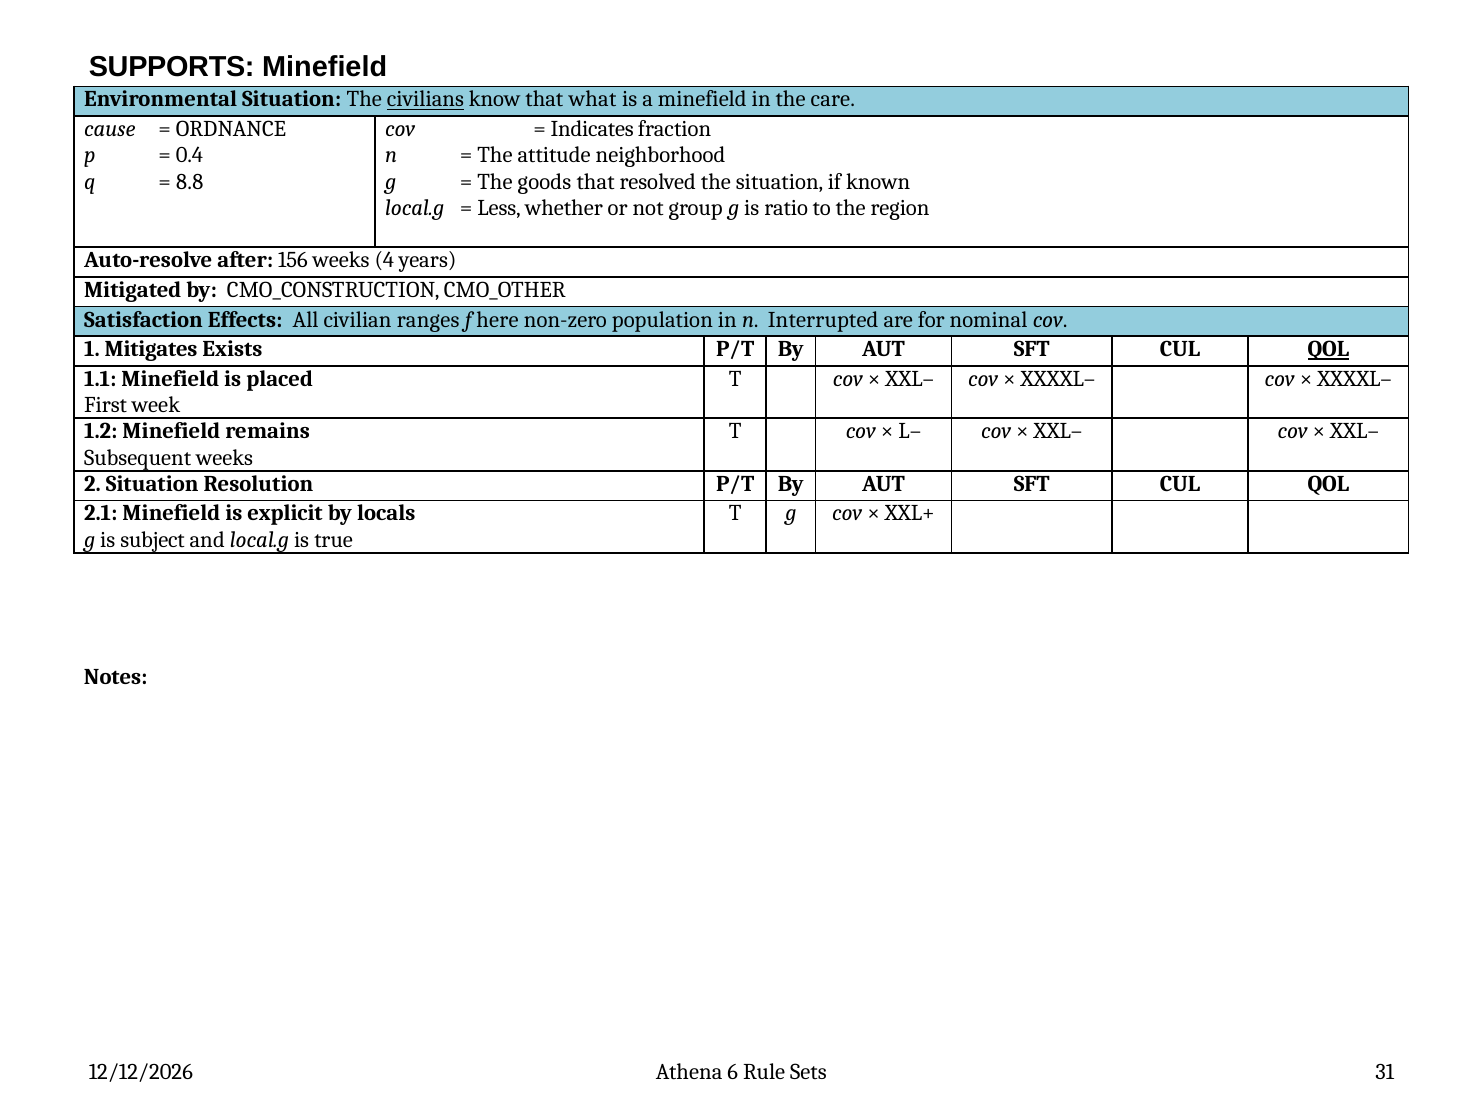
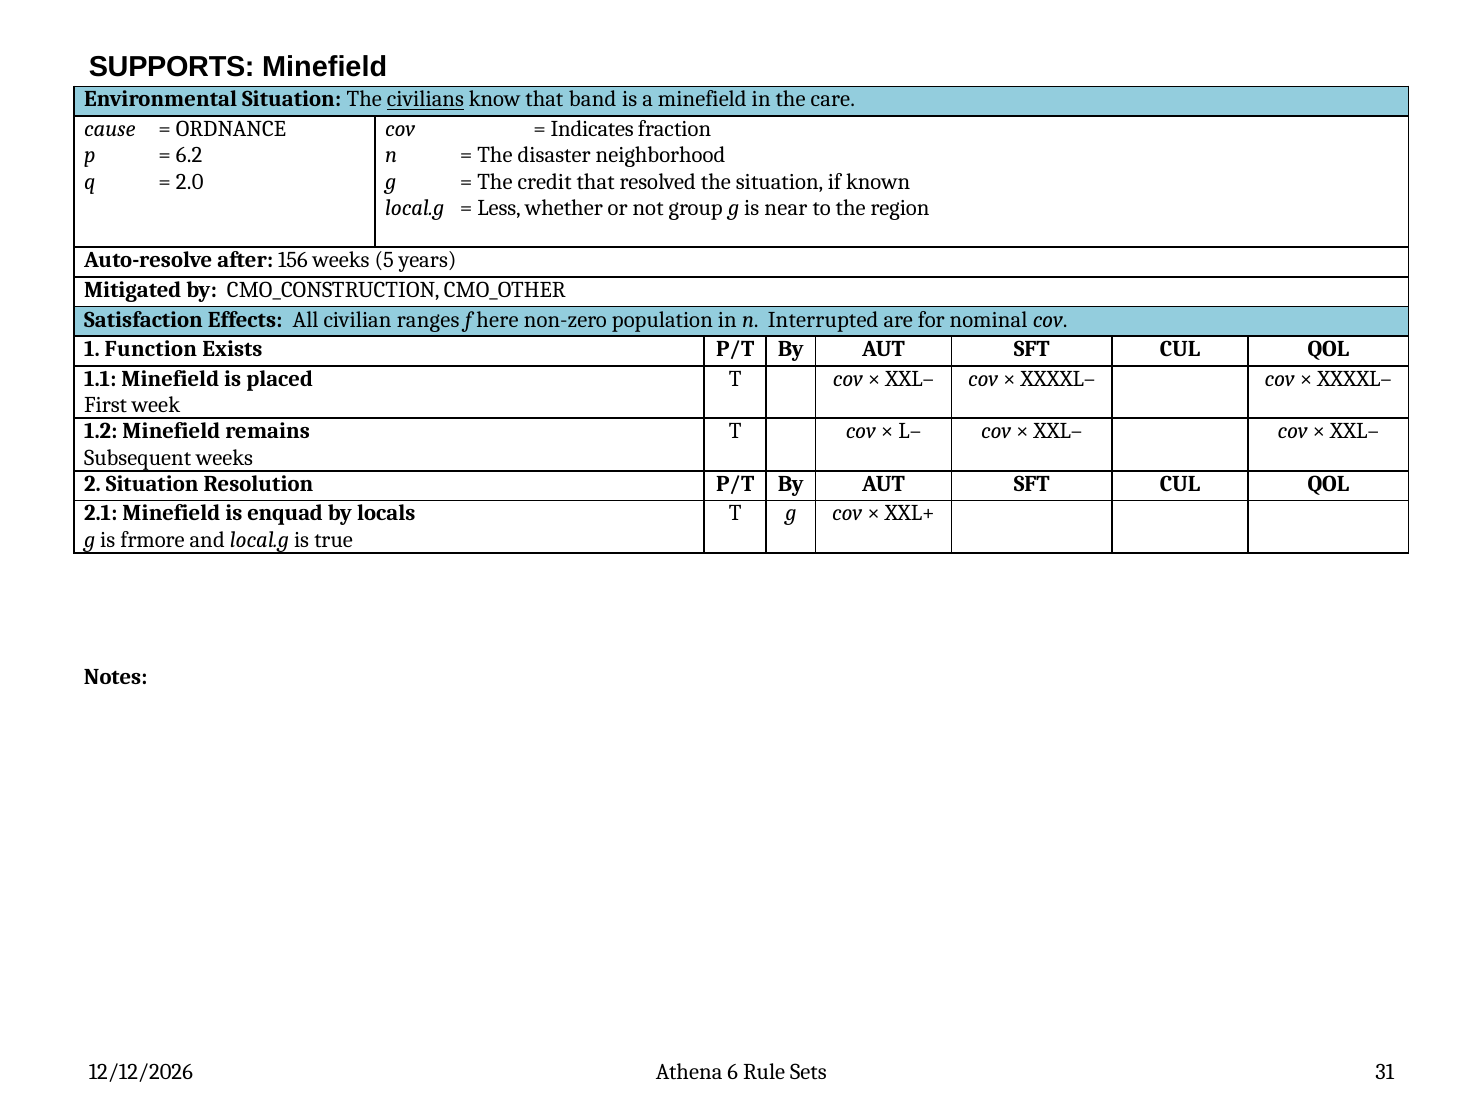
what: what -> band
0.4: 0.4 -> 6.2
attitude: attitude -> disaster
8.8: 8.8 -> 2.0
goods: goods -> credit
ratio: ratio -> near
4: 4 -> 5
Mitigates: Mitigates -> Function
QOL at (1328, 349) underline: present -> none
explicit: explicit -> enquad
subject: subject -> frmore
